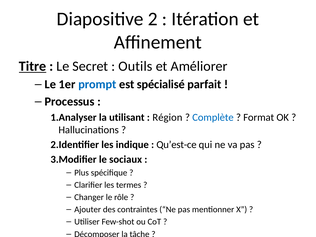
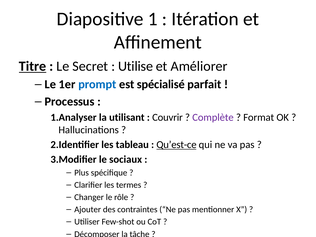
2: 2 -> 1
Outils: Outils -> Utilise
Région: Région -> Couvrir
Complète colour: blue -> purple
indique: indique -> tableau
Qu’est-ce underline: none -> present
